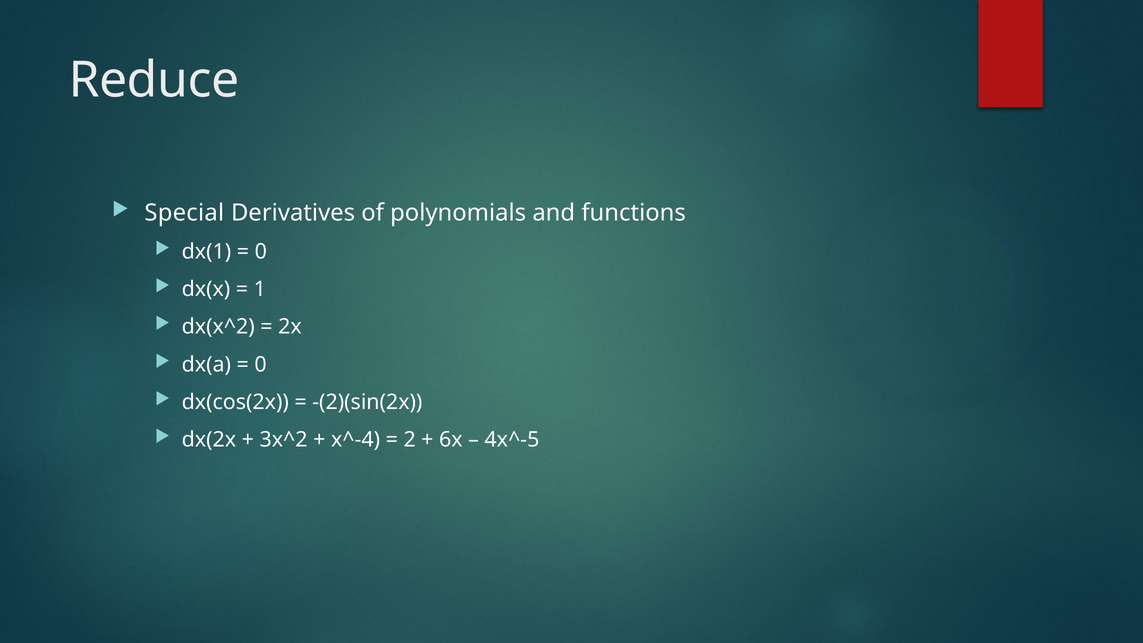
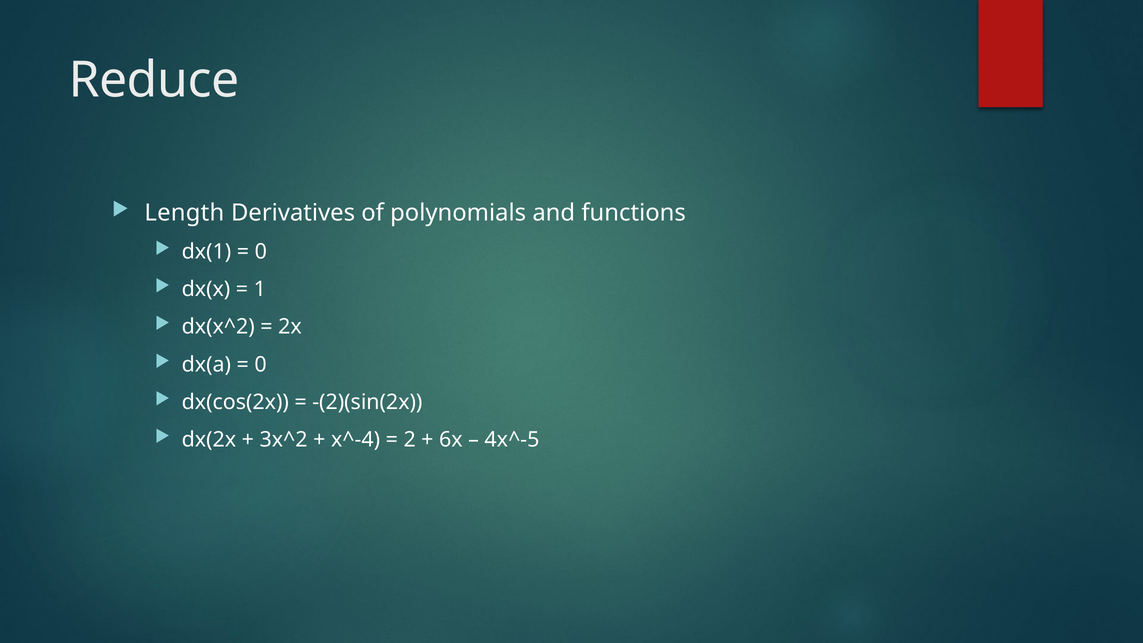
Special: Special -> Length
